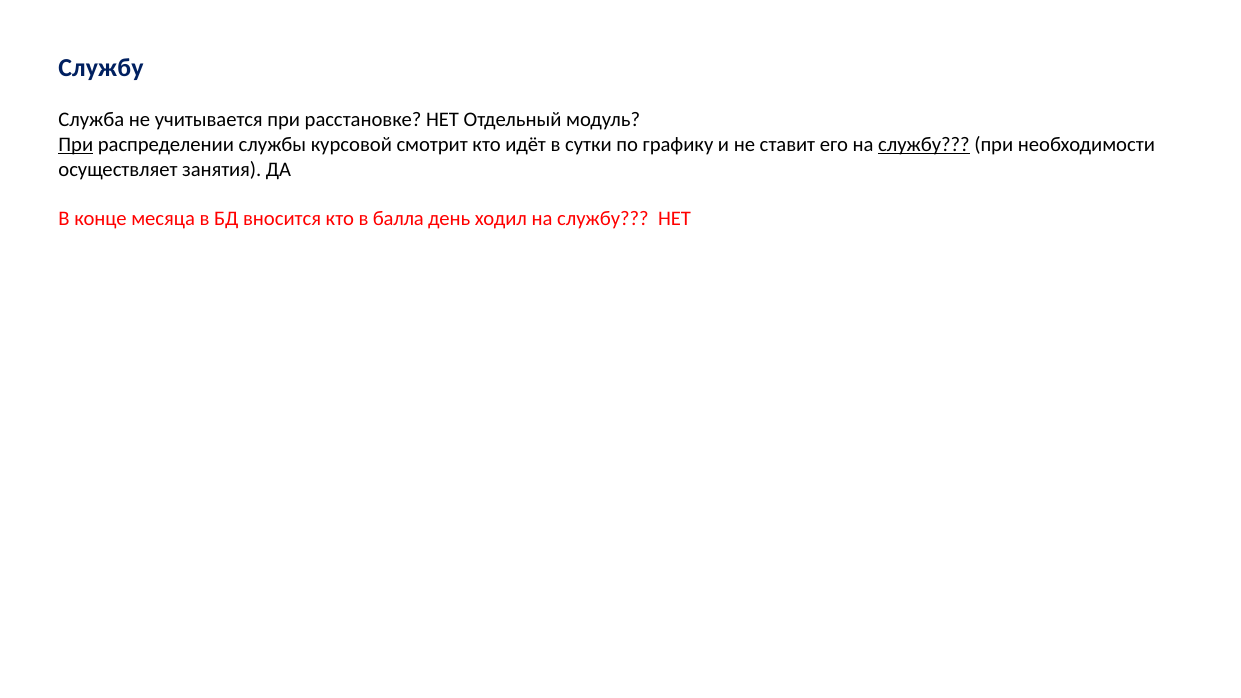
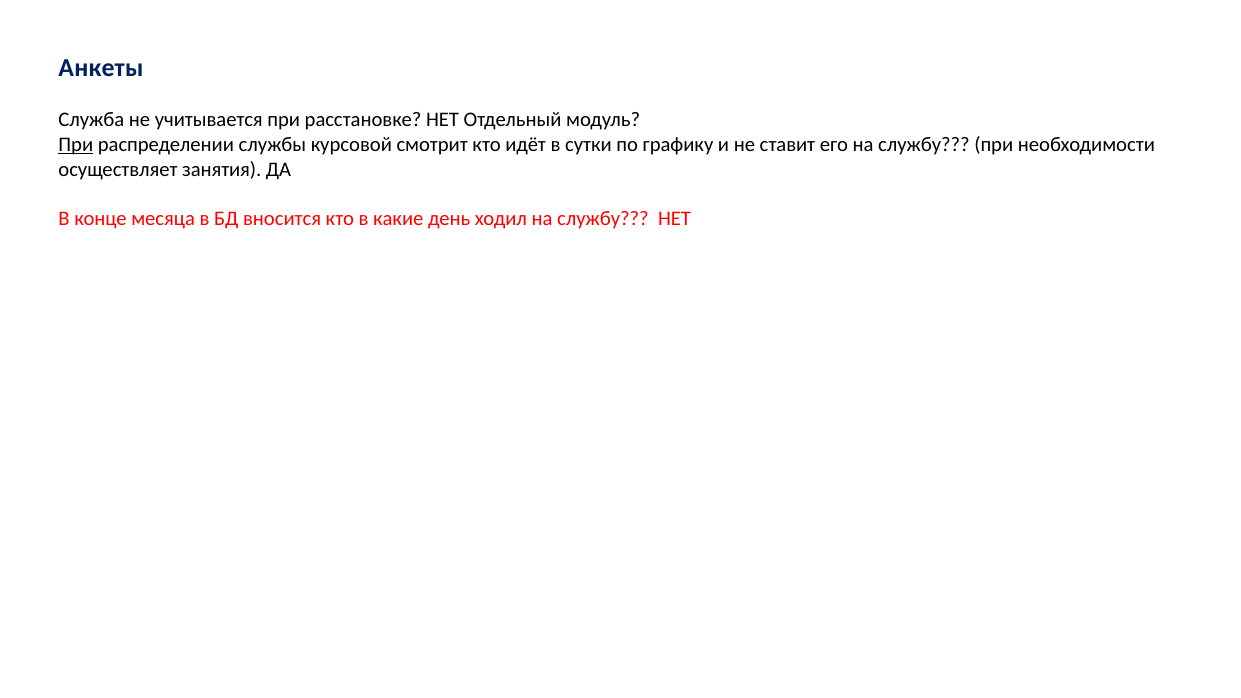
Службу at (101, 67): Службу -> Анкеты
службу at (924, 145) underline: present -> none
балла: балла -> какие
